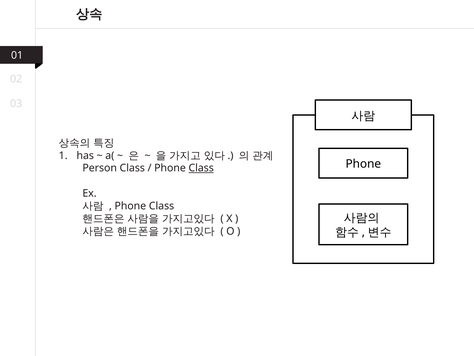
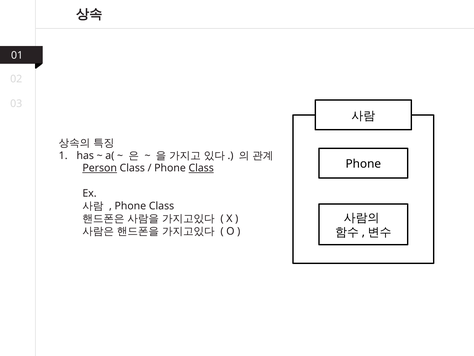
Person underline: none -> present
